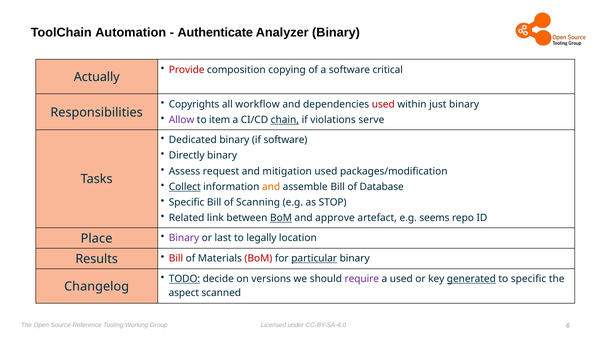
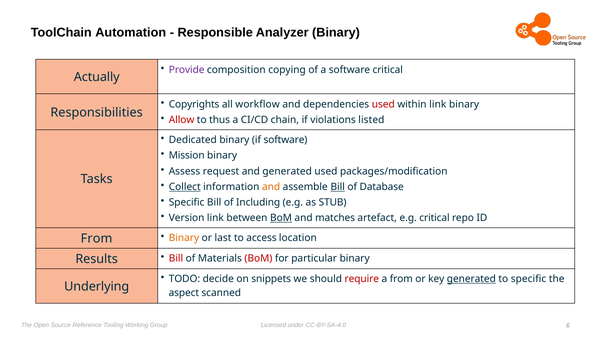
Authenticate: Authenticate -> Responsible
Provide colour: red -> purple
within just: just -> link
Allow colour: purple -> red
item: item -> thus
chain underline: present -> none
serve: serve -> listed
Directly: Directly -> Mission
and mitigation: mitigation -> generated
Bill at (338, 187) underline: none -> present
Scanning: Scanning -> Including
STOP: STOP -> STUB
Related: Related -> Version
approve: approve -> matches
e.g seems: seems -> critical
Place at (97, 239): Place -> From
Binary at (184, 238) colour: purple -> orange
legally: legally -> access
particular underline: present -> none
TODO underline: present -> none
versions: versions -> snippets
require colour: purple -> red
a used: used -> from
Changelog: Changelog -> Underlying
